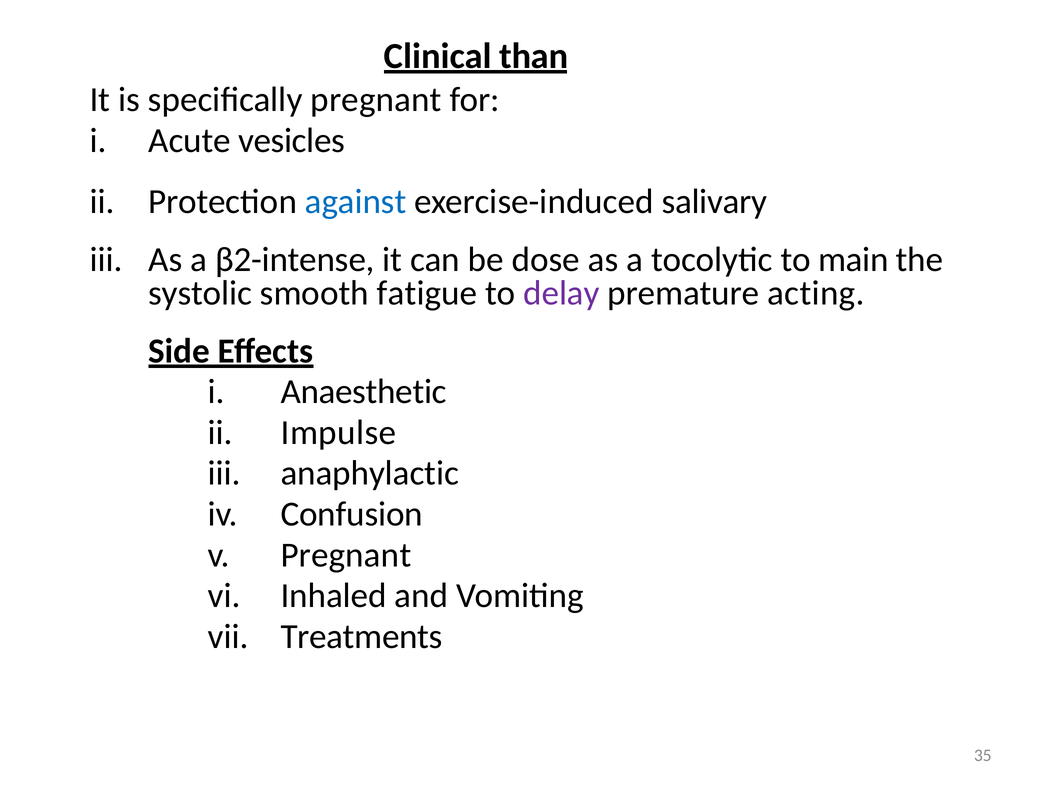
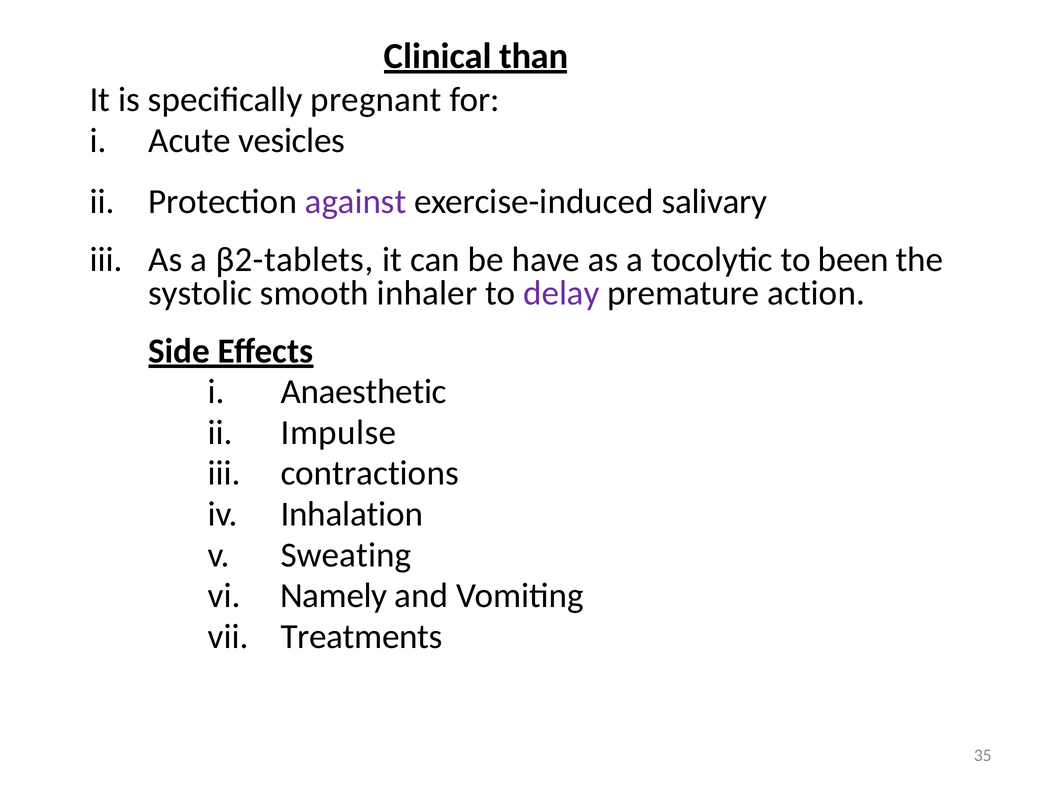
against colour: blue -> purple
β2-intense: β2-intense -> β2-tablets
dose: dose -> have
main: main -> been
fatigue: fatigue -> inhaler
acting: acting -> action
anaphylactic: anaphylactic -> contractions
Confusion: Confusion -> Inhalation
Pregnant at (346, 555): Pregnant -> Sweating
Inhaled: Inhaled -> Namely
